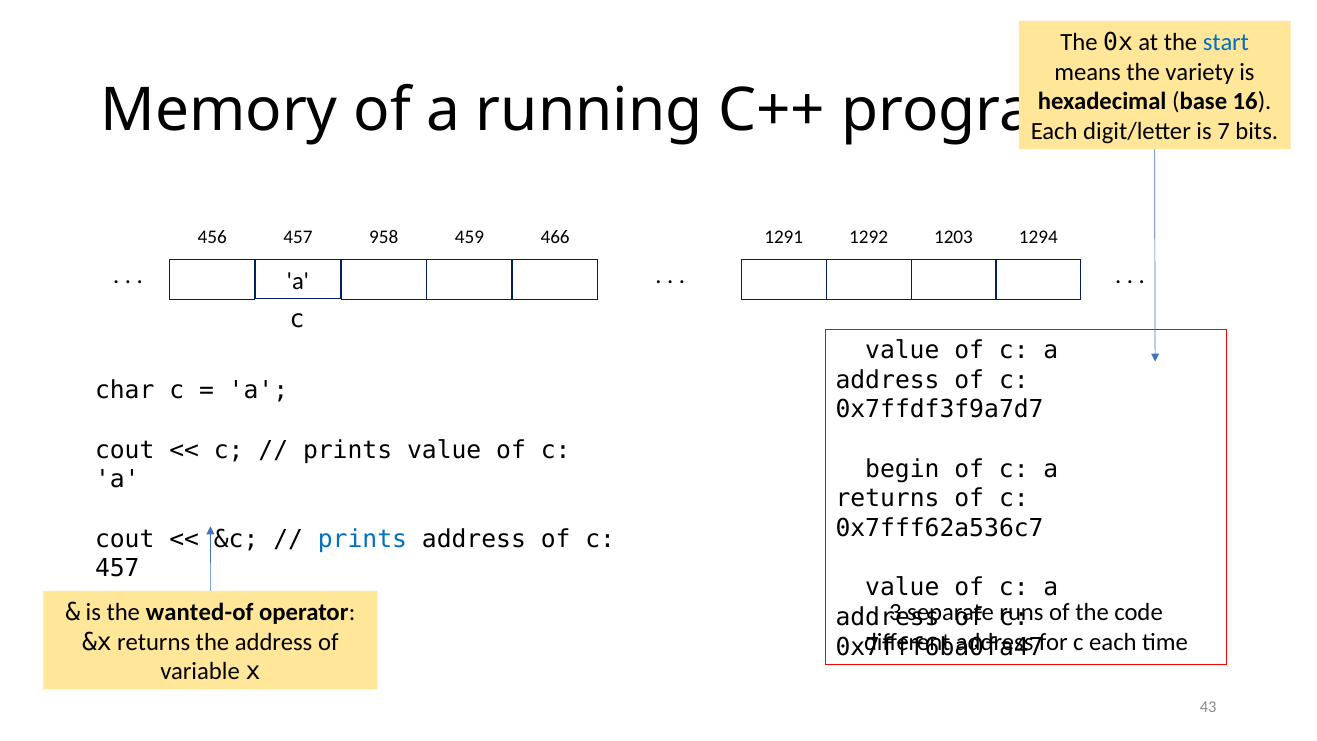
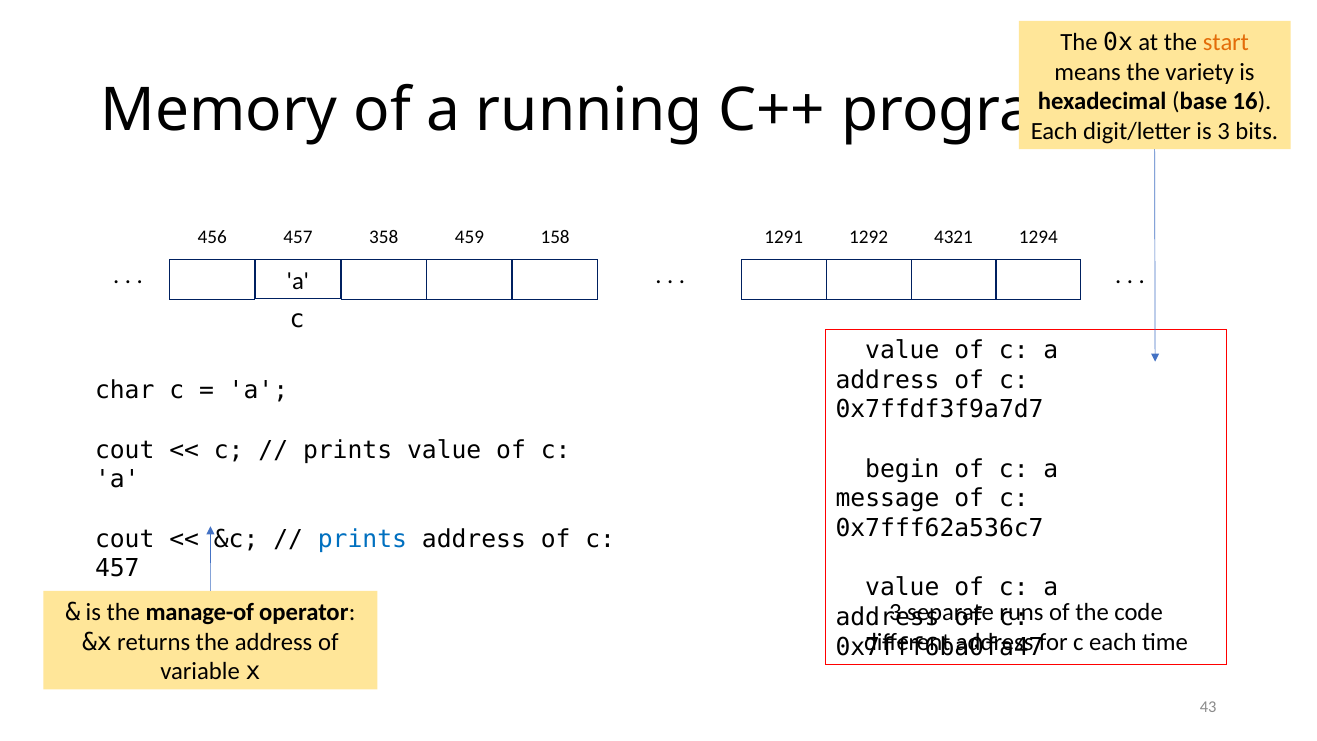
start colour: blue -> orange
is 7: 7 -> 3
958: 958 -> 358
466: 466 -> 158
1203: 1203 -> 4321
returns at (888, 499): returns -> message
wanted-of: wanted-of -> manage-of
